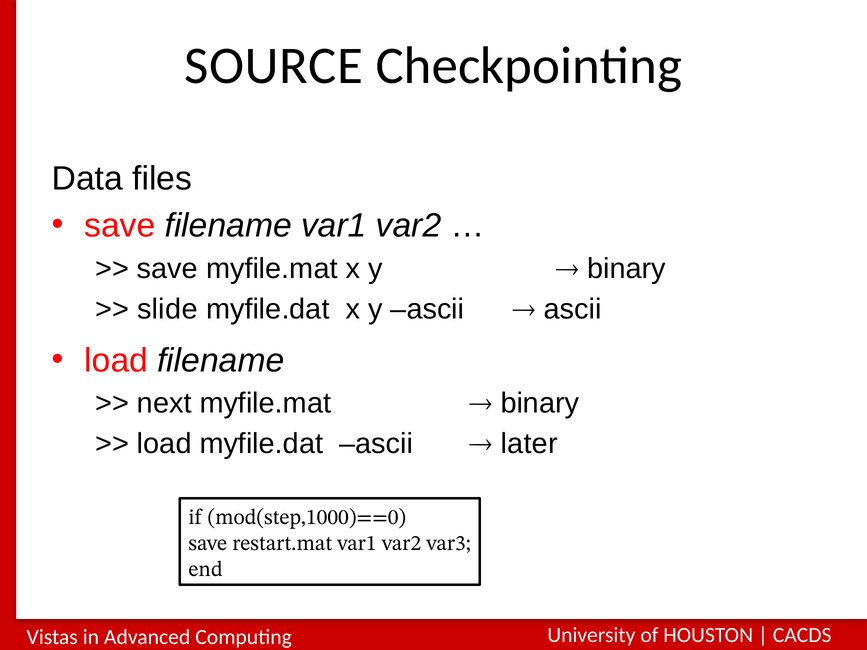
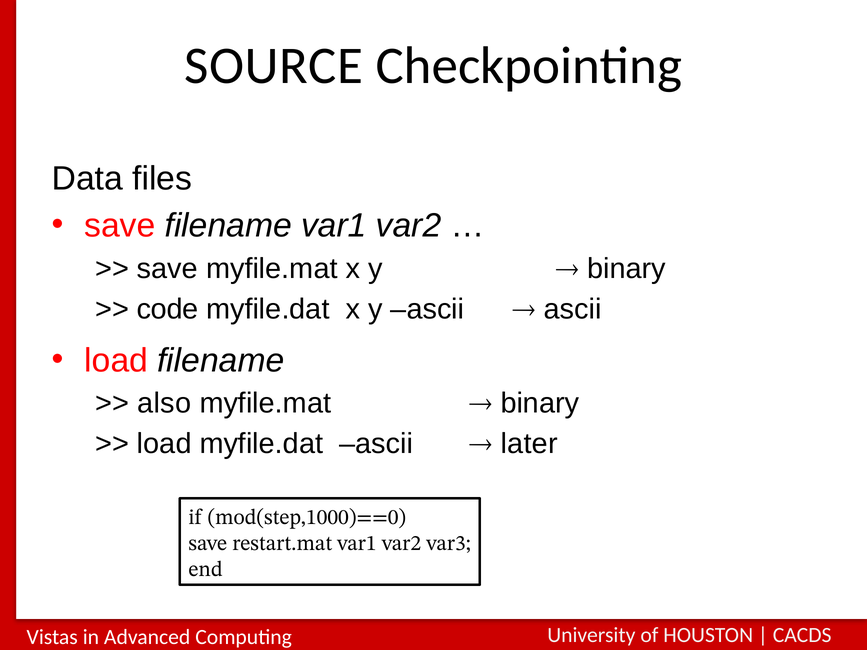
slide: slide -> code
next: next -> also
